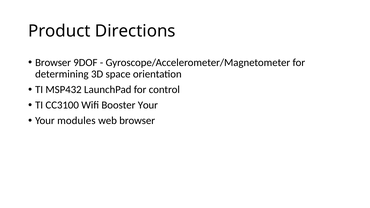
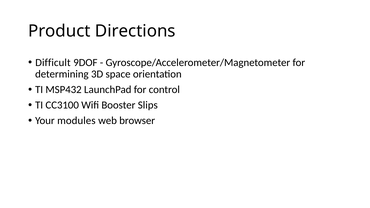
Browser at (53, 63): Browser -> Difficult
Booster Your: Your -> Slips
